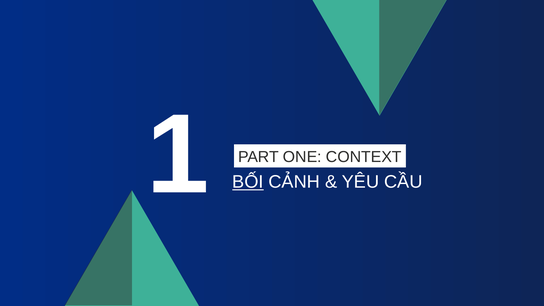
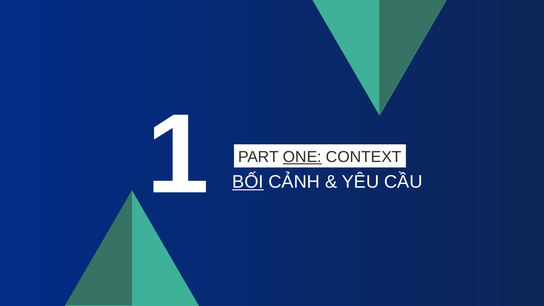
ONE underline: none -> present
